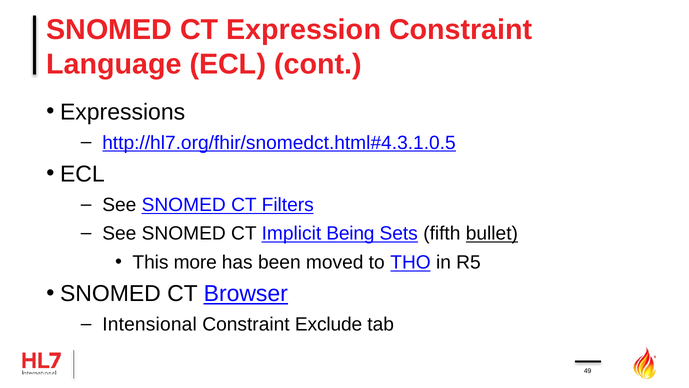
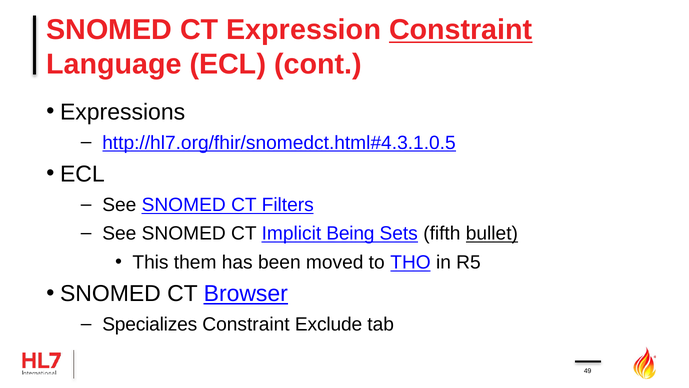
Constraint at (461, 30) underline: none -> present
more: more -> them
Intensional: Intensional -> Specializes
